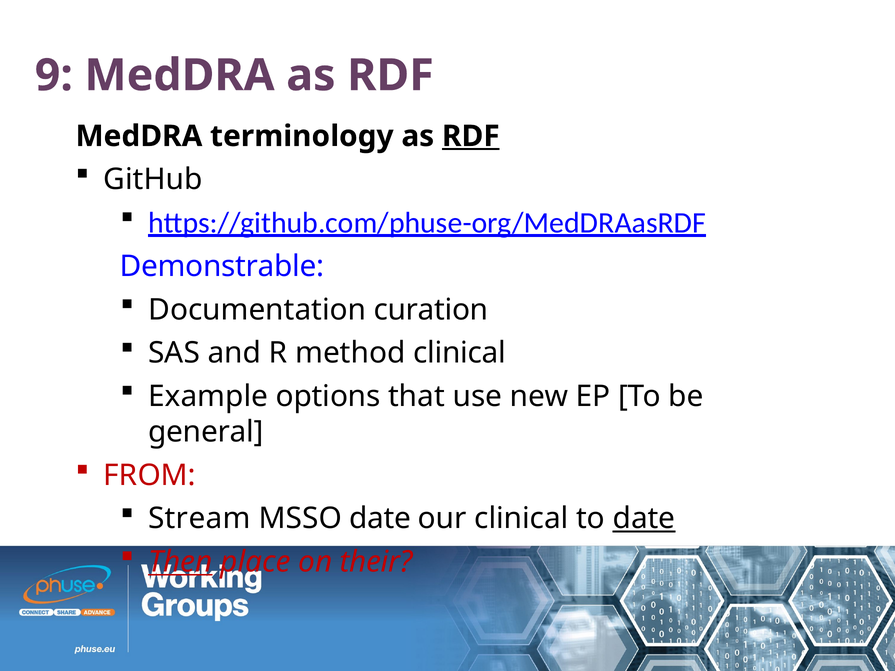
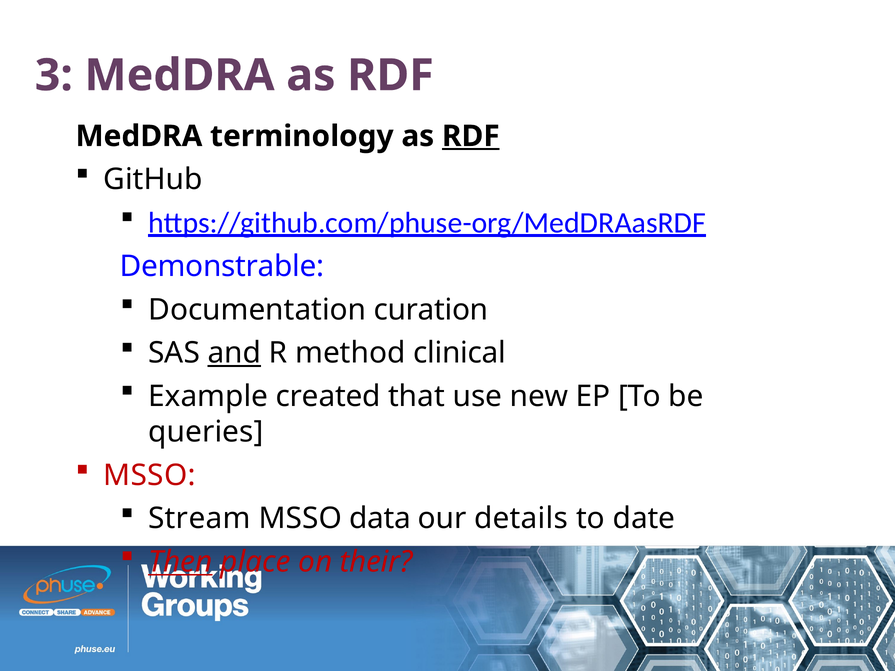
9: 9 -> 3
and underline: none -> present
options: options -> created
general: general -> queries
FROM at (150, 476): FROM -> MSSO
MSSO date: date -> data
our clinical: clinical -> details
date at (644, 519) underline: present -> none
